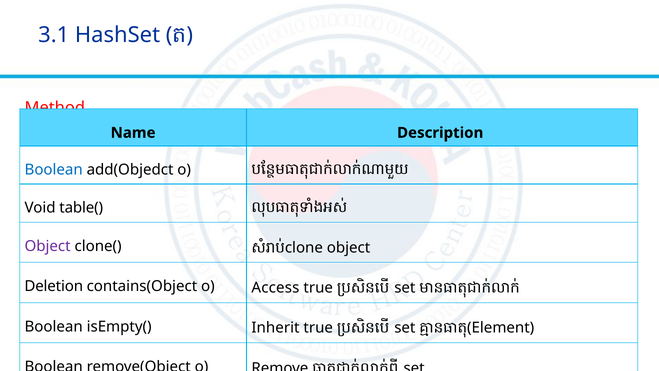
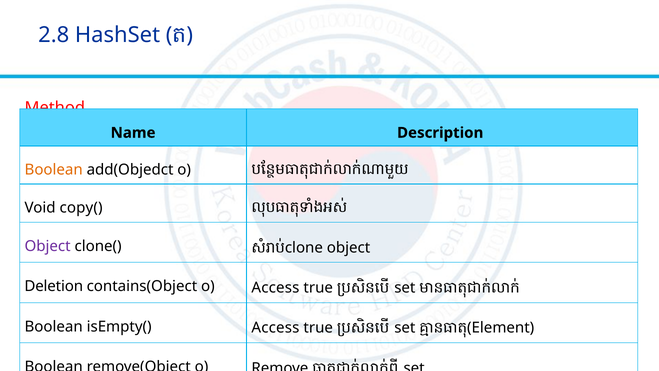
3.1: 3.1 -> 2.8
Boolean at (54, 170) colour: blue -> orange
table(: table( -> copy(
isEmpty( Inherit: Inherit -> Access
